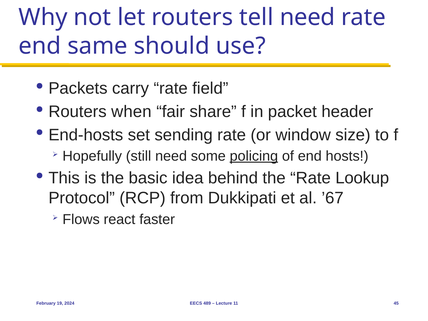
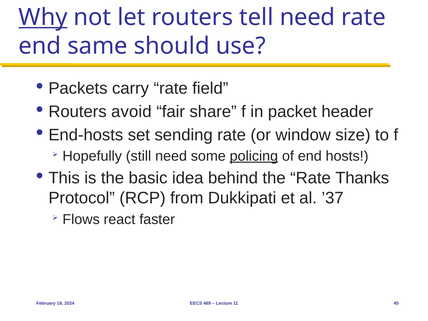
Why underline: none -> present
when: when -> avoid
Lookup: Lookup -> Thanks
’67: ’67 -> ’37
